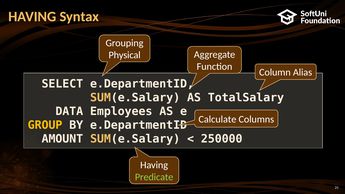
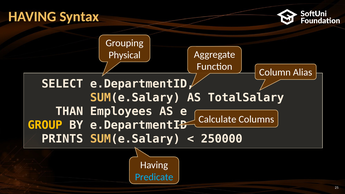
DATA: DATA -> THAN
AMOUNT: AMOUNT -> PRINTS
Predicate colour: light green -> light blue
